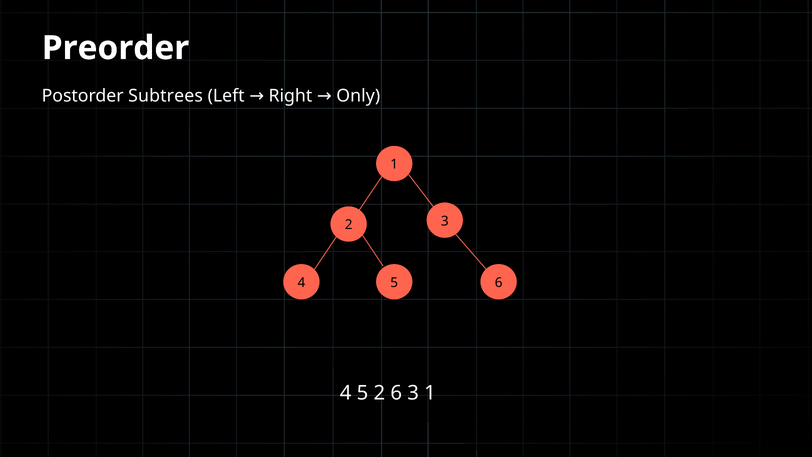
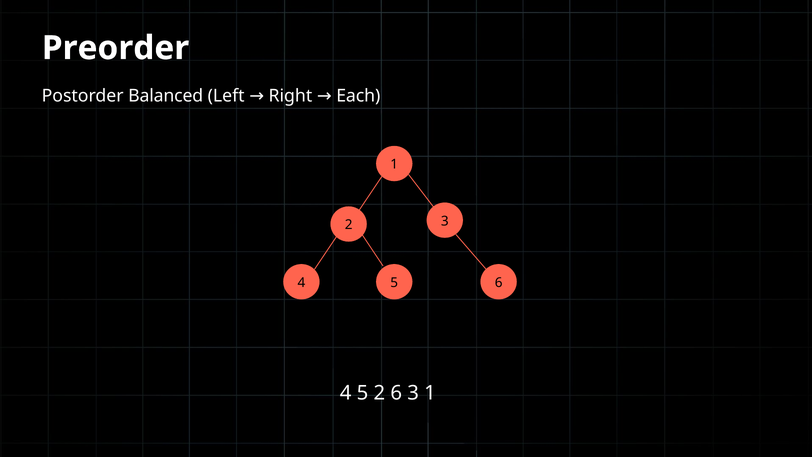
Subtrees: Subtrees -> Balanced
Only: Only -> Each
